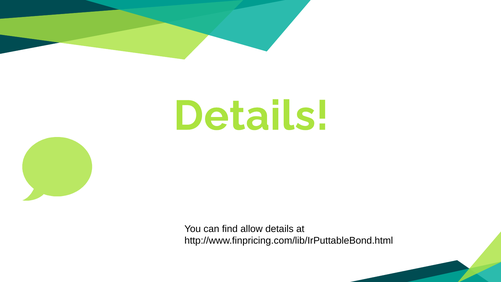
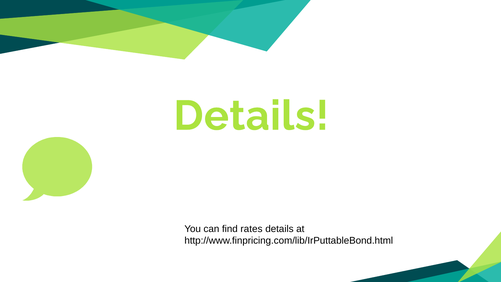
allow: allow -> rates
